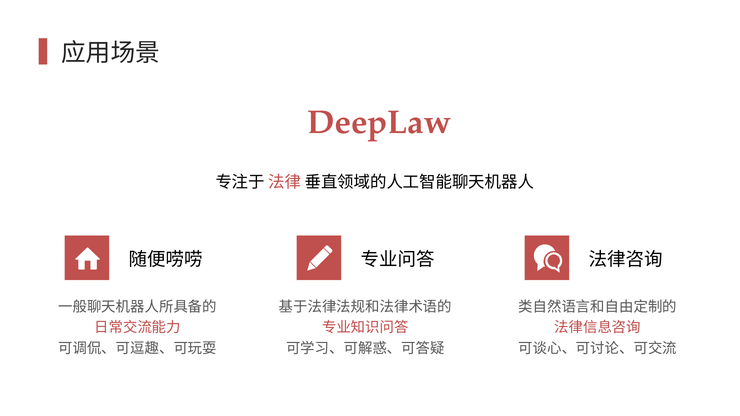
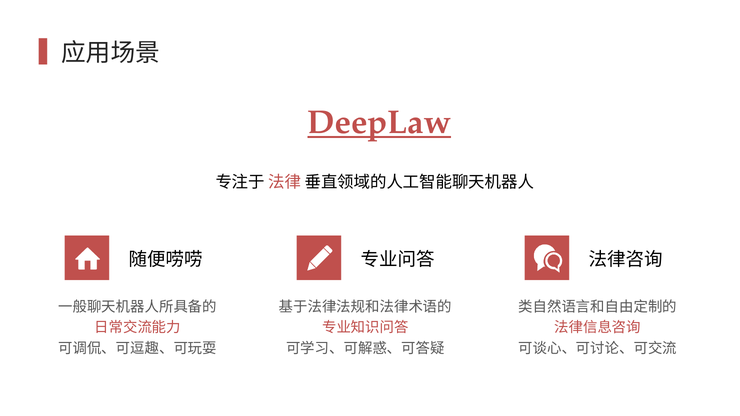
DeepLaw underline: none -> present
